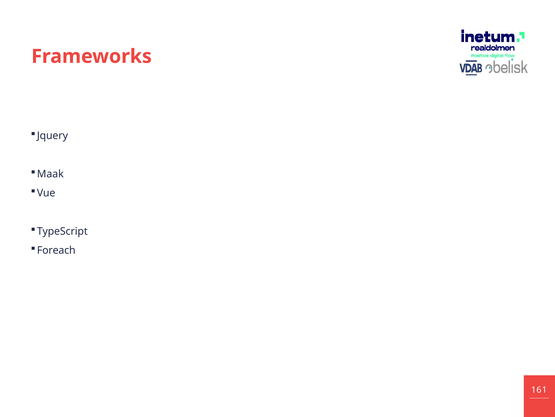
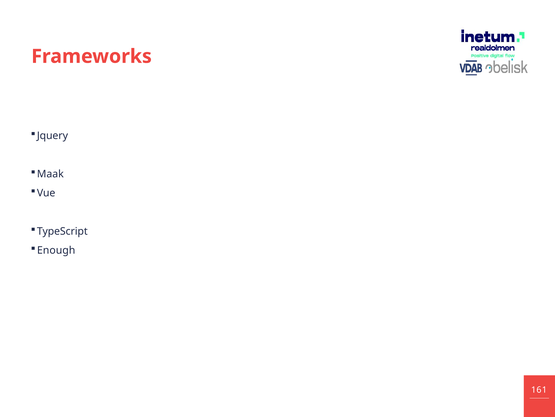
Foreach: Foreach -> Enough
